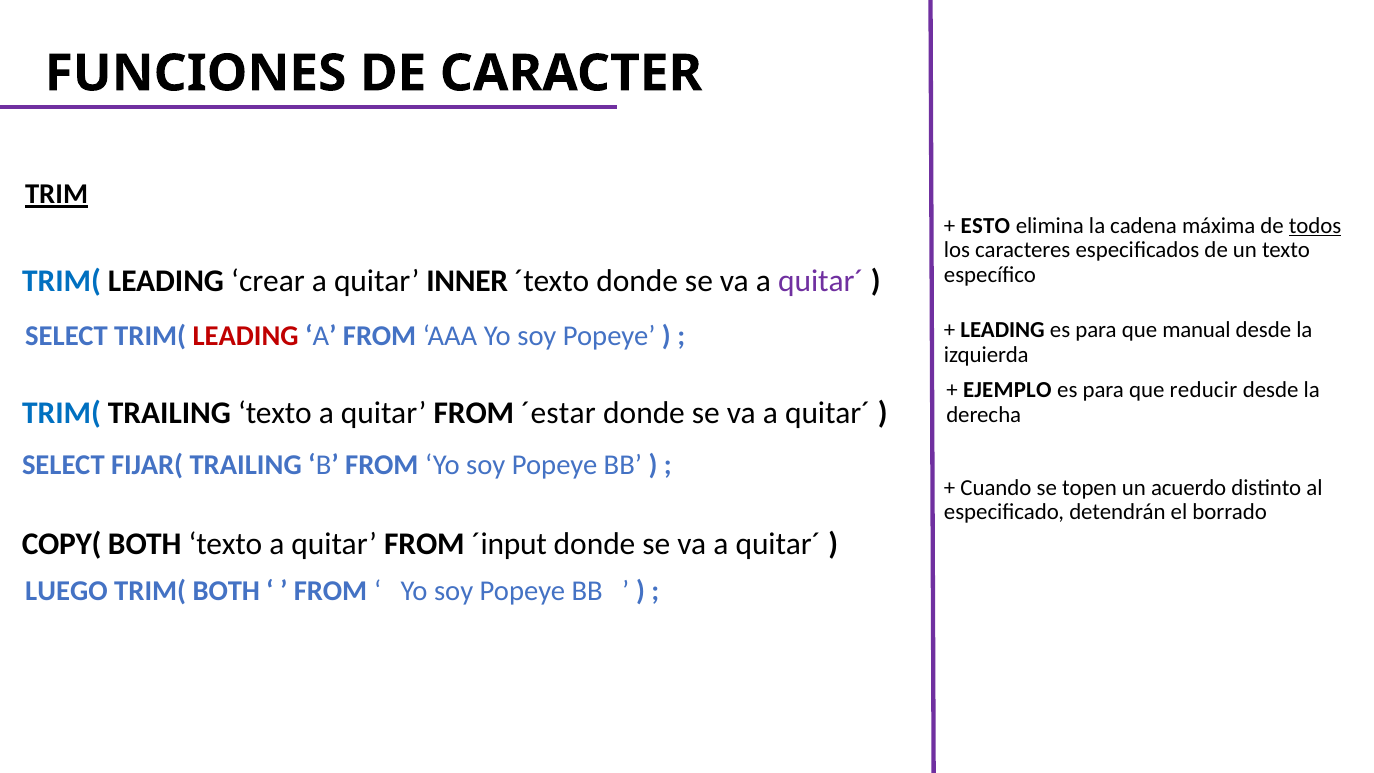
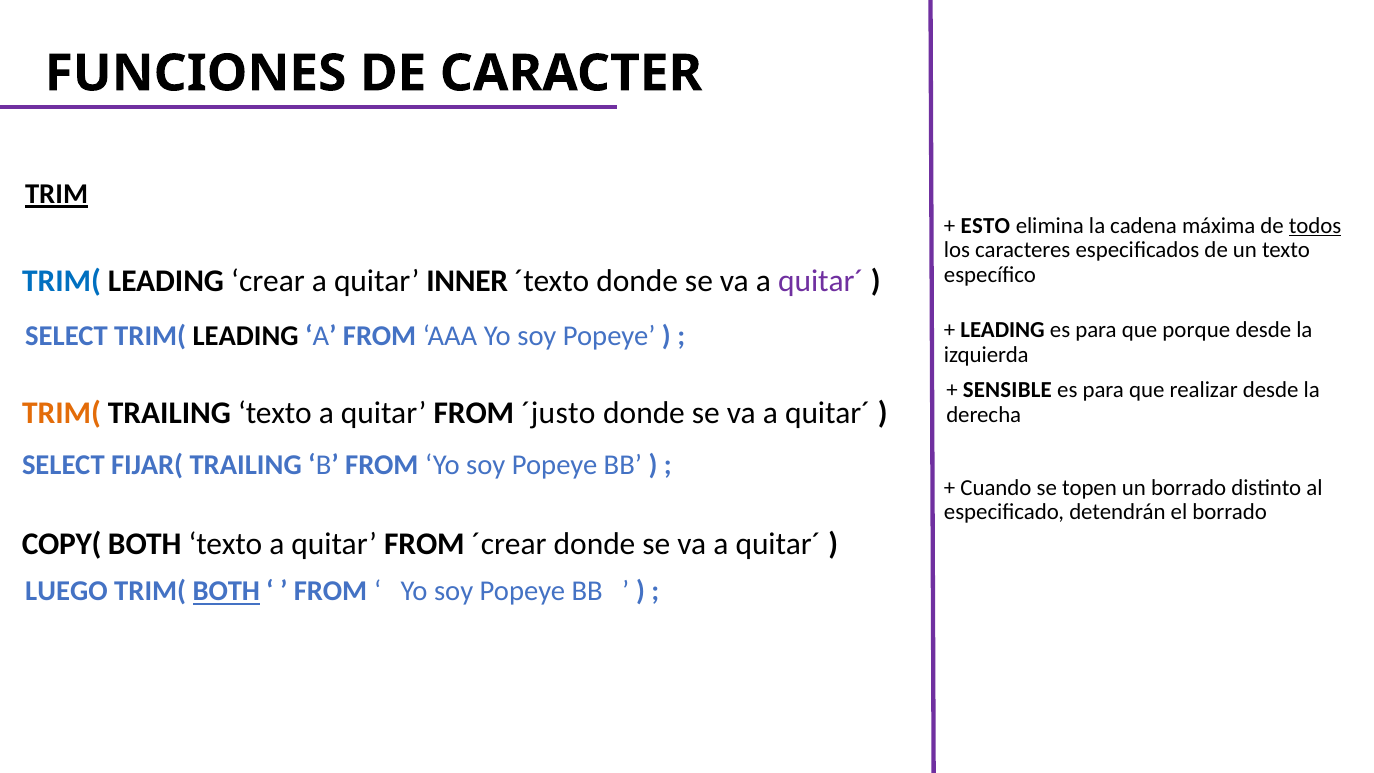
manual: manual -> porque
LEADING at (246, 336) colour: red -> black
EJEMPLO: EJEMPLO -> SENSIBLE
reducir: reducir -> realizar
TRIM( at (61, 413) colour: blue -> orange
´estar: ´estar -> ´justo
un acuerdo: acuerdo -> borrado
´input: ´input -> ´crear
BOTH at (226, 591) underline: none -> present
